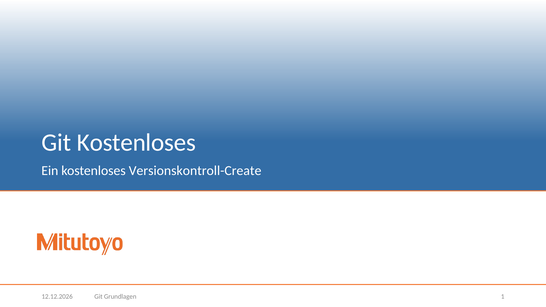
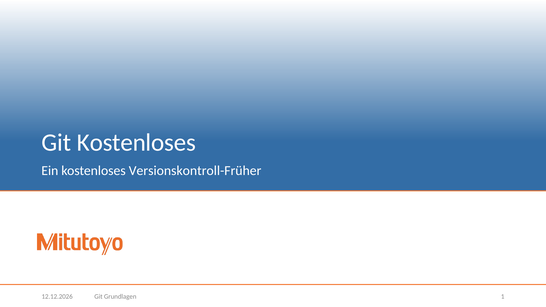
Versionskontroll-Create: Versionskontroll-Create -> Versionskontroll-Früher
